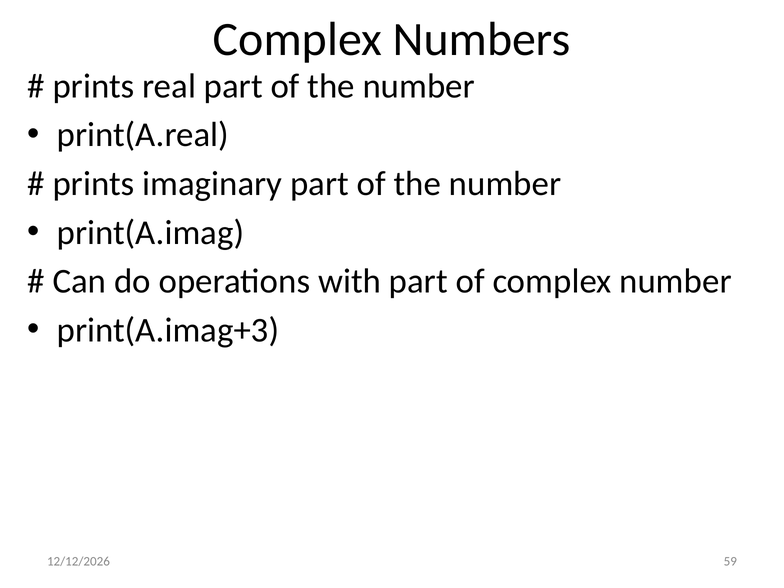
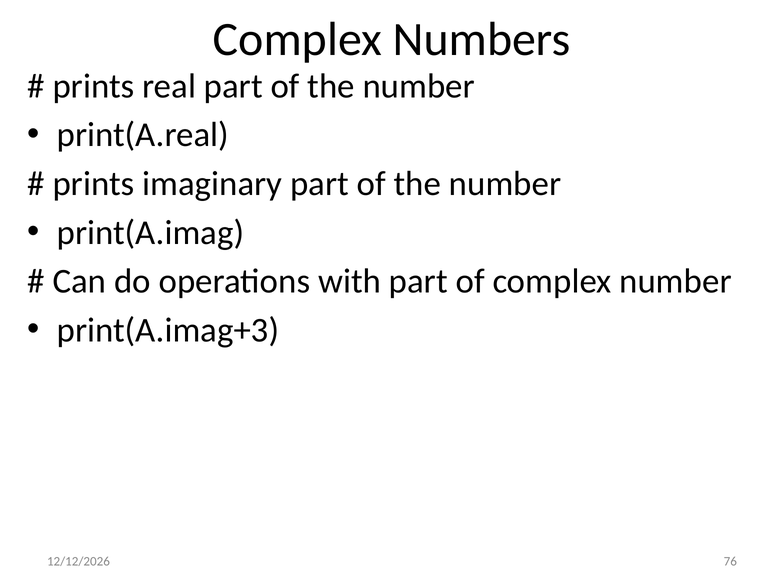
59: 59 -> 76
